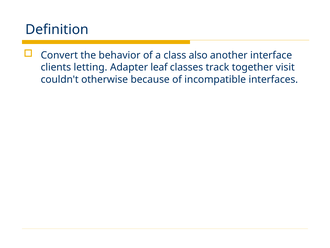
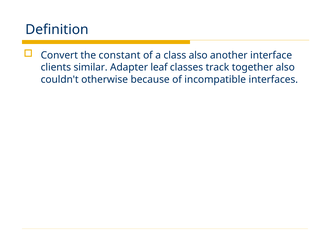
behavior: behavior -> constant
letting: letting -> similar
together visit: visit -> also
